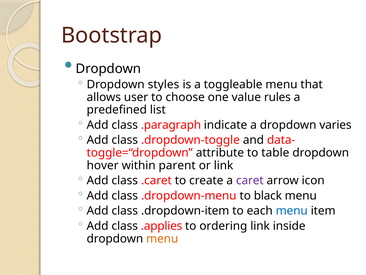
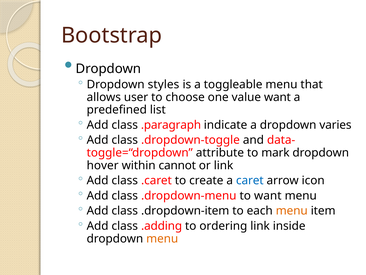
value rules: rules -> want
table: table -> mark
parent: parent -> cannot
caret colour: purple -> blue
to black: black -> want
menu at (292, 210) colour: blue -> orange
.applies: .applies -> .adding
